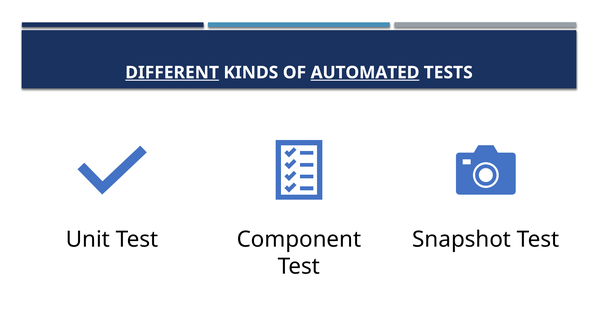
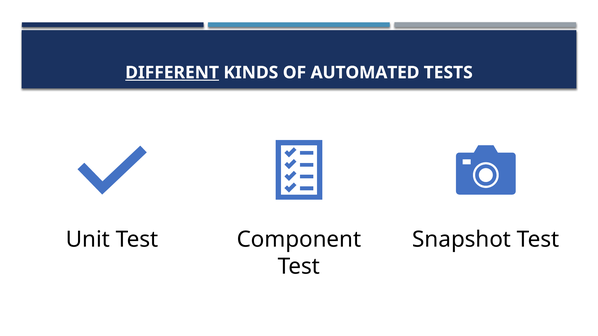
AUTOMATED underline: present -> none
